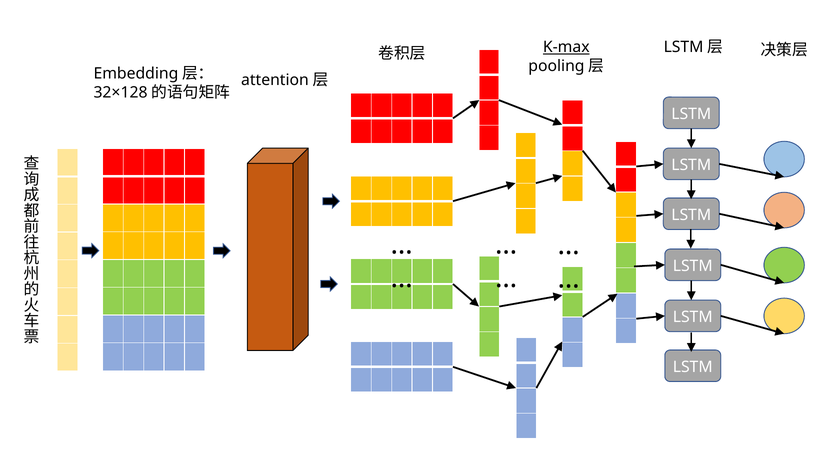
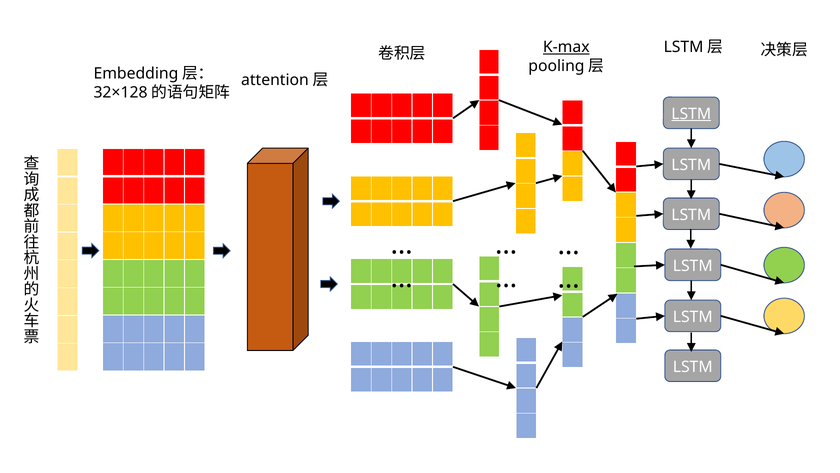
LSTM at (691, 114) underline: none -> present
